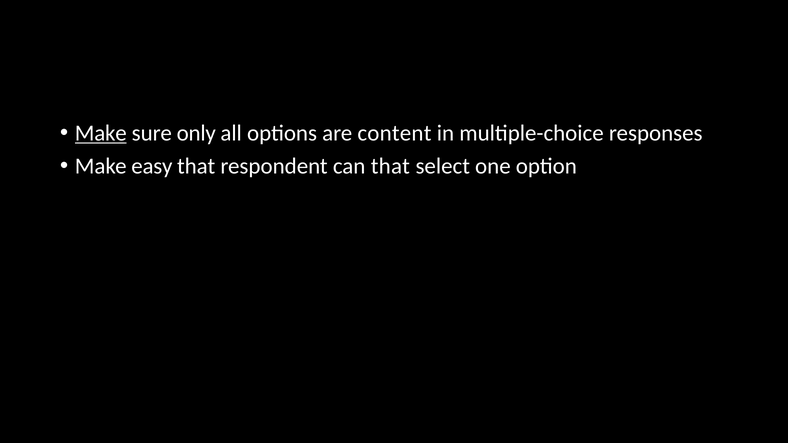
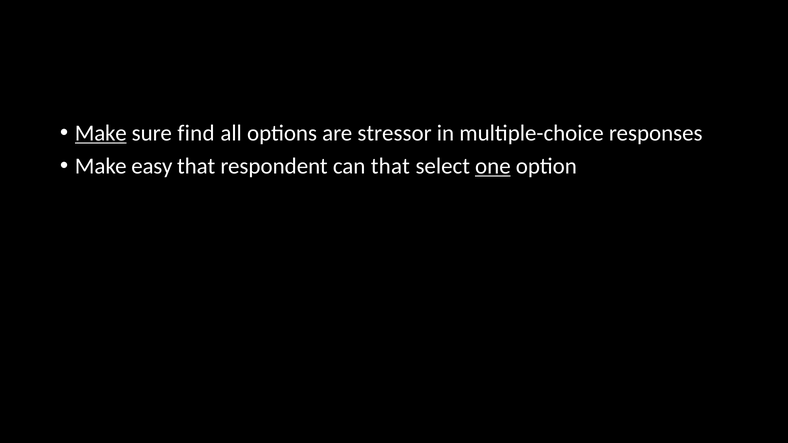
only: only -> find
content: content -> stressor
one underline: none -> present
